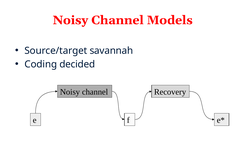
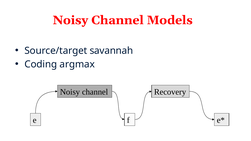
decided: decided -> argmax
